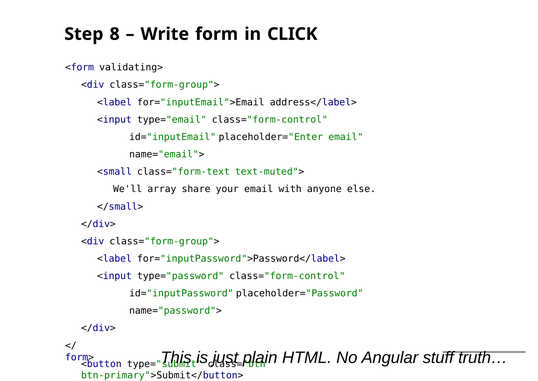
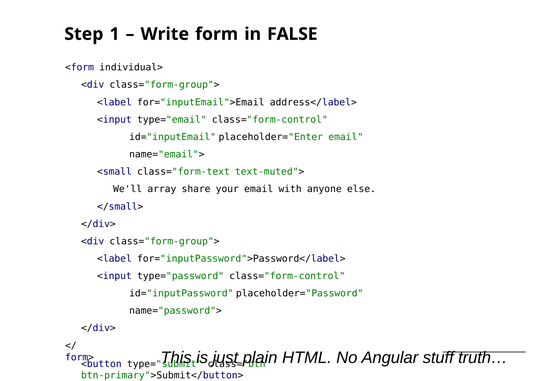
8: 8 -> 1
CLICK: CLICK -> FALSE
validating>: validating> -> individual>
